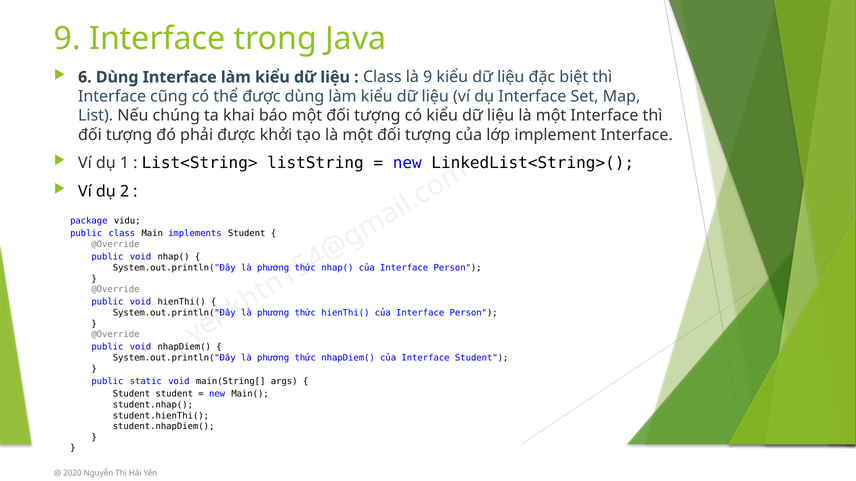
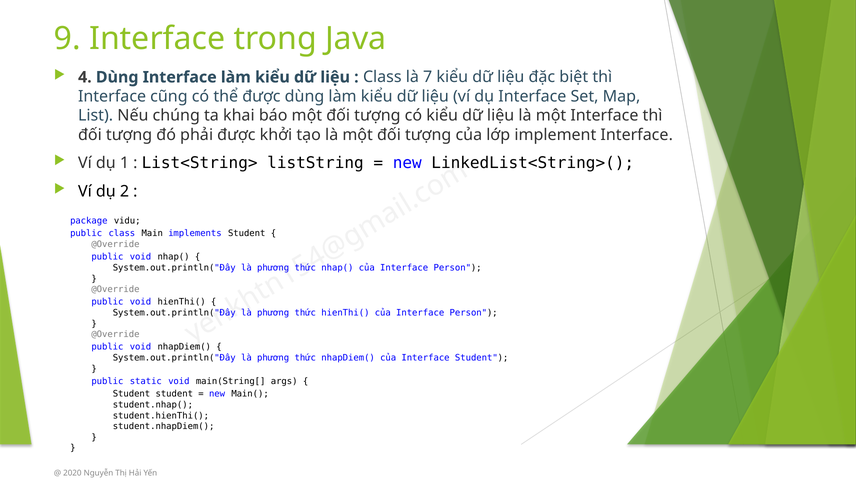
6 at (85, 77): 6 -> 4
là 9: 9 -> 7
